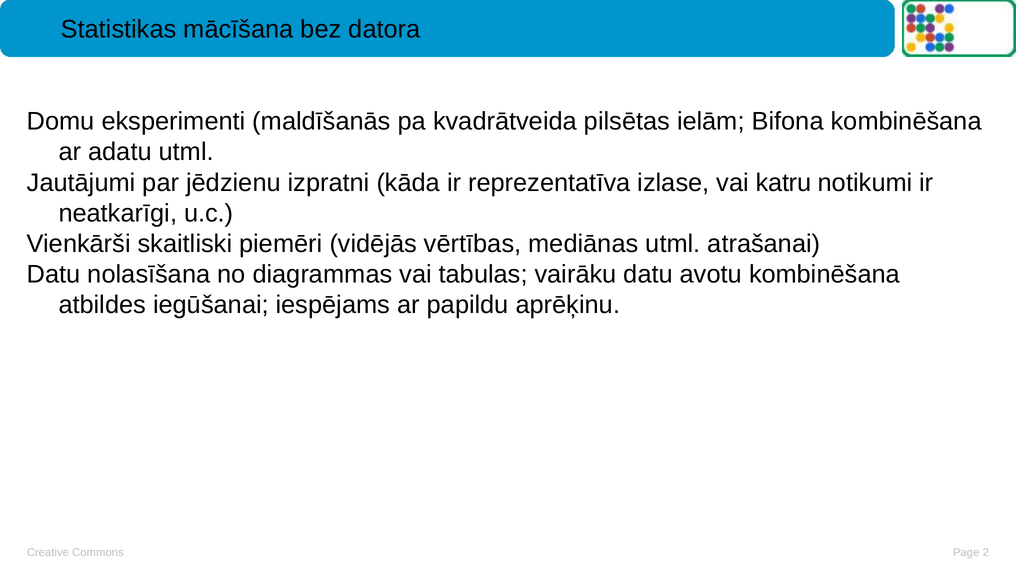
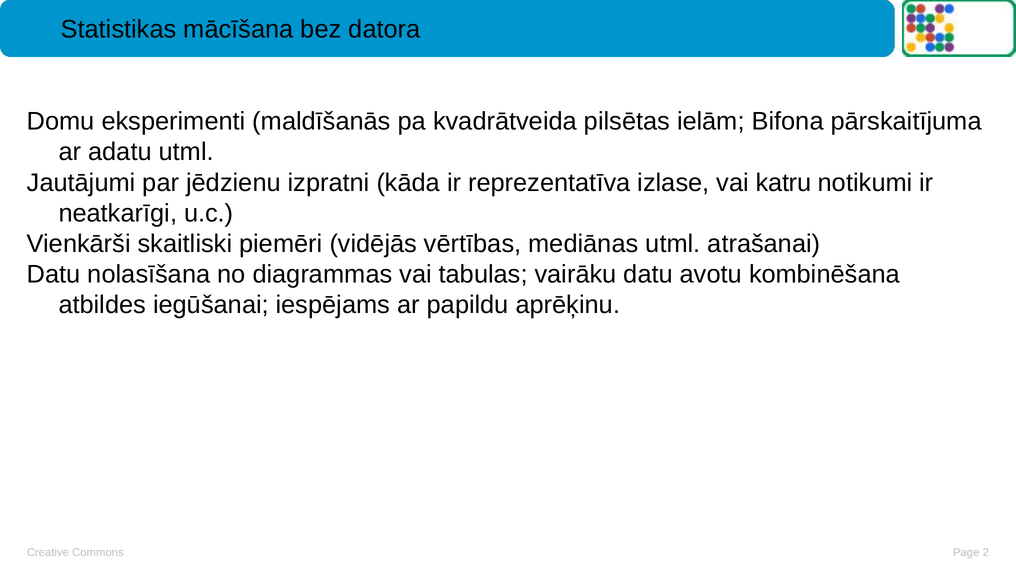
Bifona kombinēšana: kombinēšana -> pārskaitījuma
